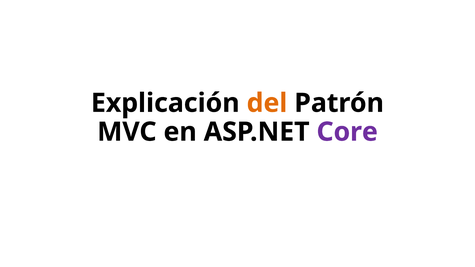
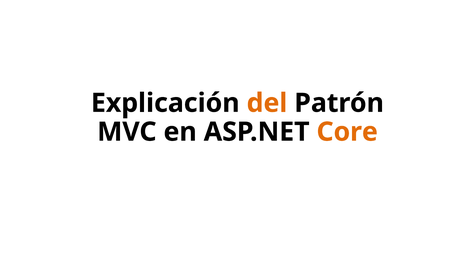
Core colour: purple -> orange
